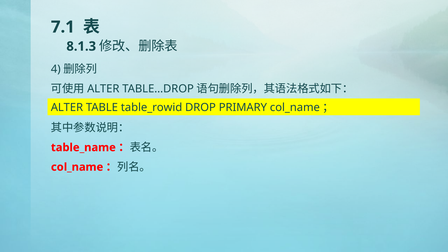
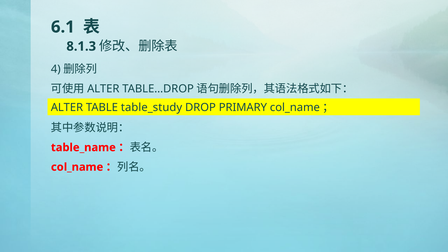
7.1: 7.1 -> 6.1
table_rowid: table_rowid -> table_study
